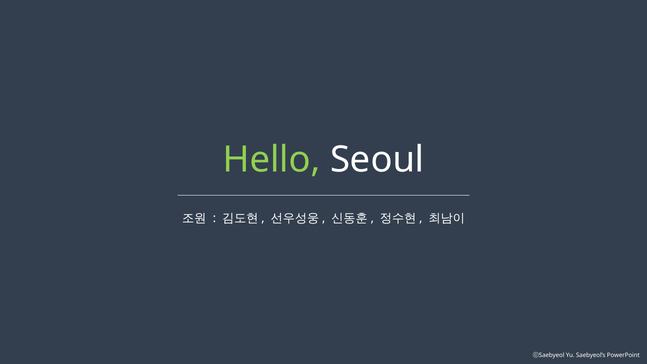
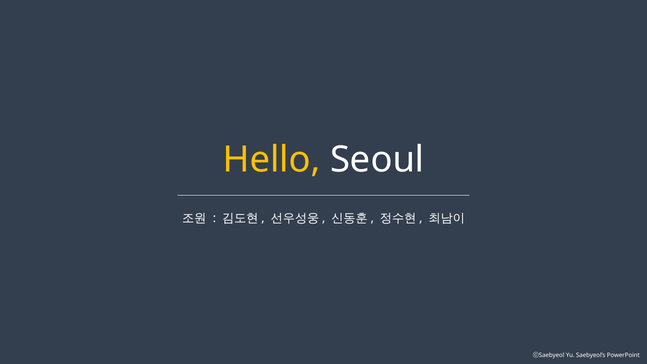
Hello colour: light green -> yellow
